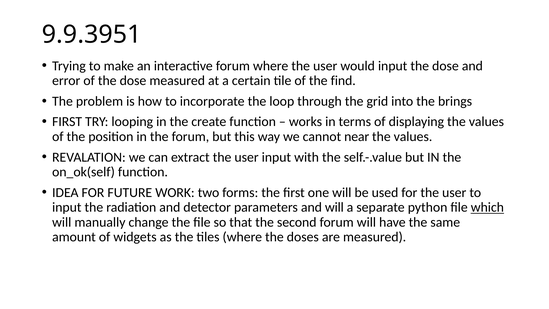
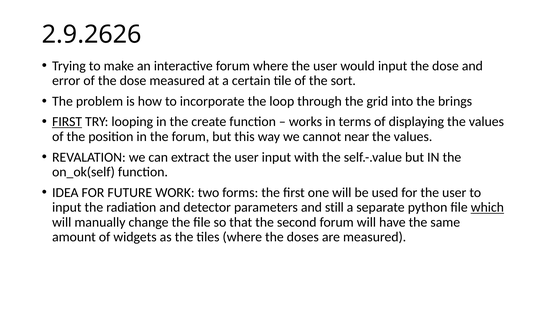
9.9.3951: 9.9.3951 -> 2.9.2626
find: find -> sort
FIRST at (67, 122) underline: none -> present
and will: will -> still
